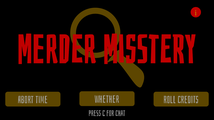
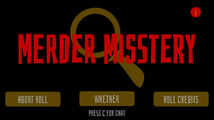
Abort time: time -> roll
